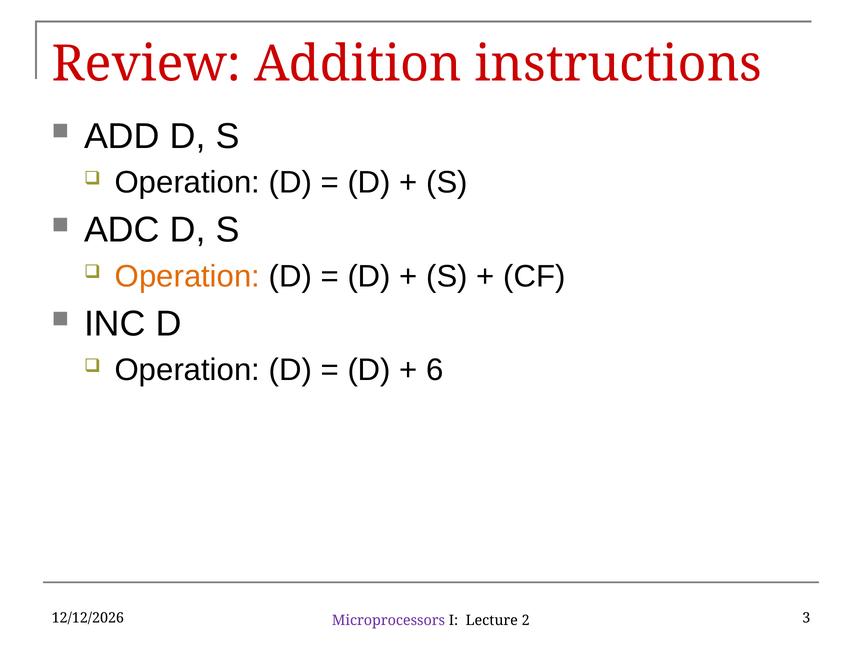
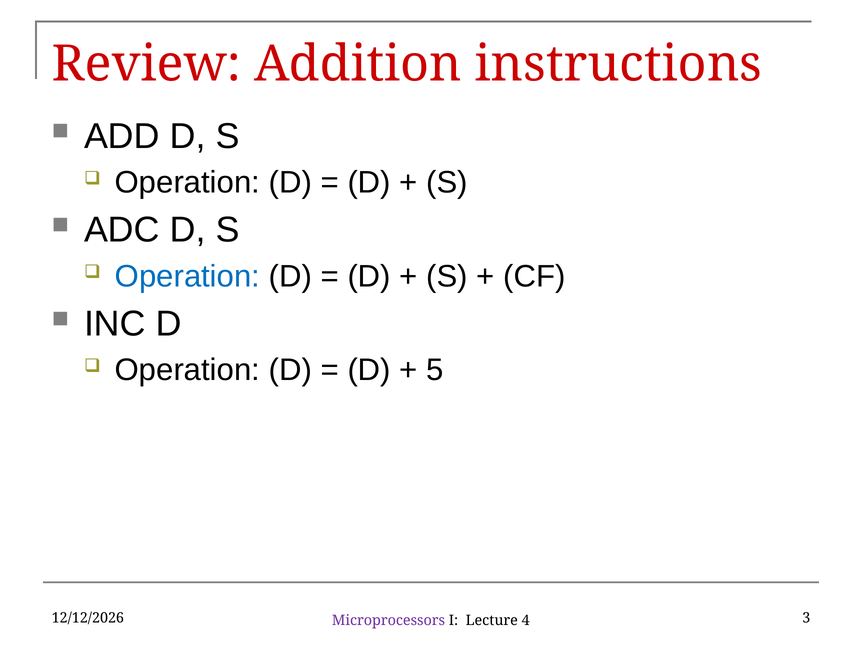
Operation at (187, 276) colour: orange -> blue
6: 6 -> 5
2: 2 -> 4
